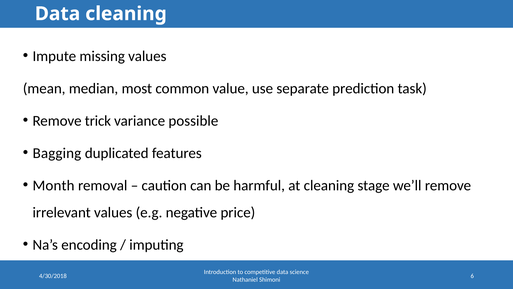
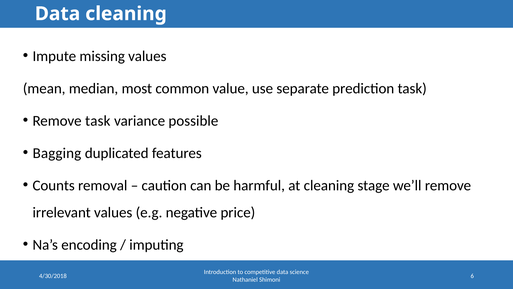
Remove trick: trick -> task
Month: Month -> Counts
